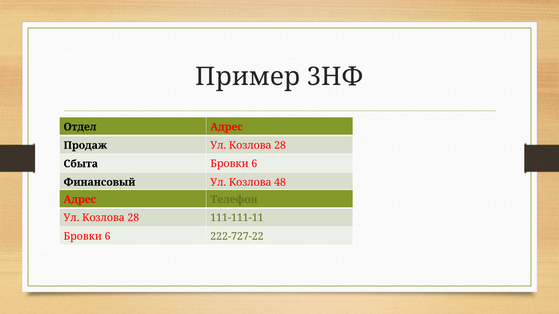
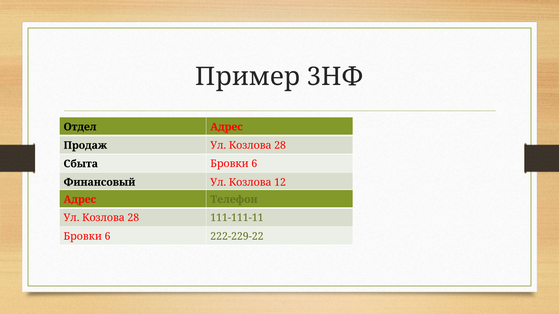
48: 48 -> 12
222-727-22: 222-727-22 -> 222-229-22
